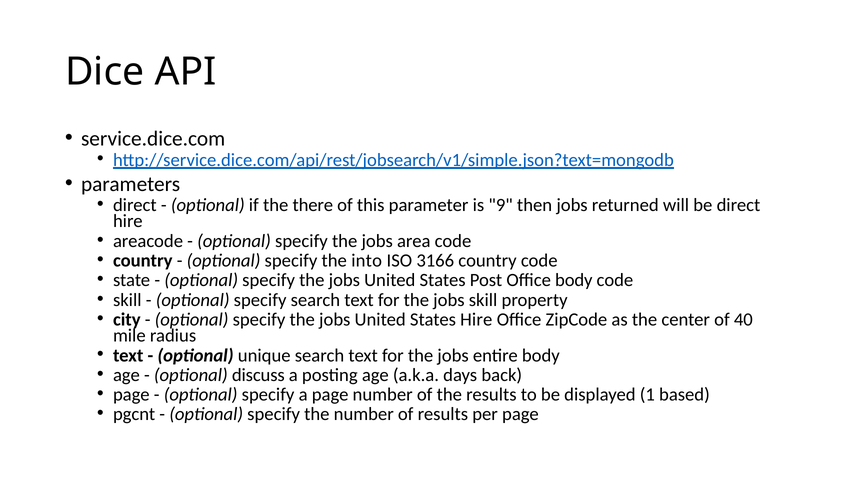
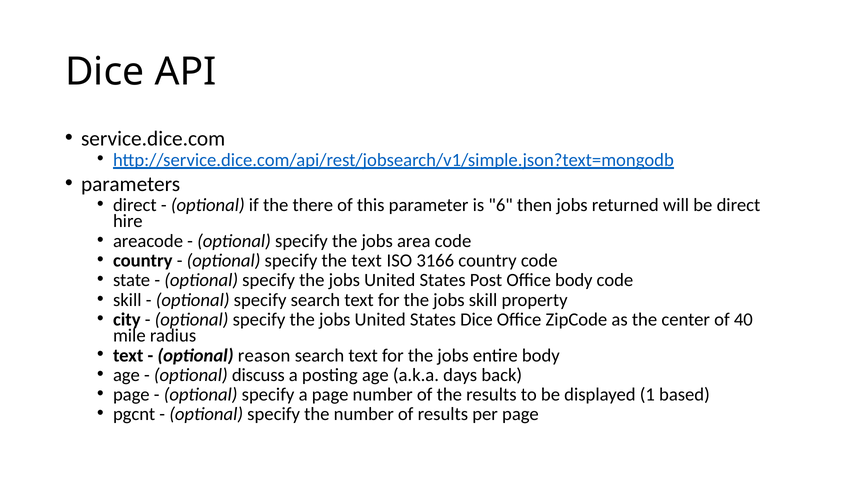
9: 9 -> 6
the into: into -> text
States Hire: Hire -> Dice
unique: unique -> reason
